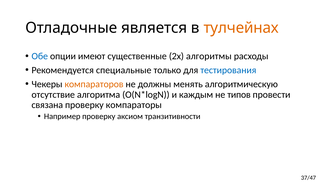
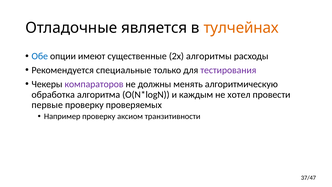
тестирования colour: blue -> purple
компараторов colour: orange -> purple
отсутствие: отсутствие -> обработка
типов: типов -> хотел
связана: связана -> первые
компараторы: компараторы -> проверяемых
